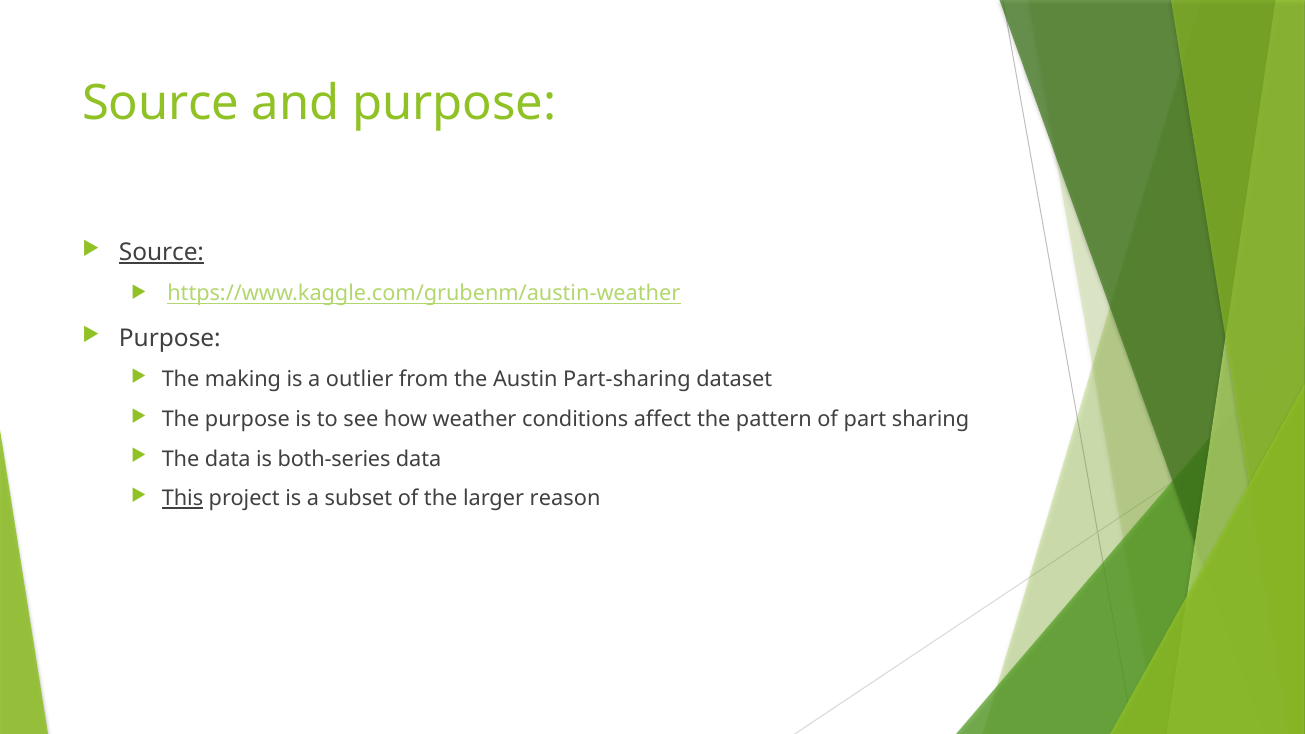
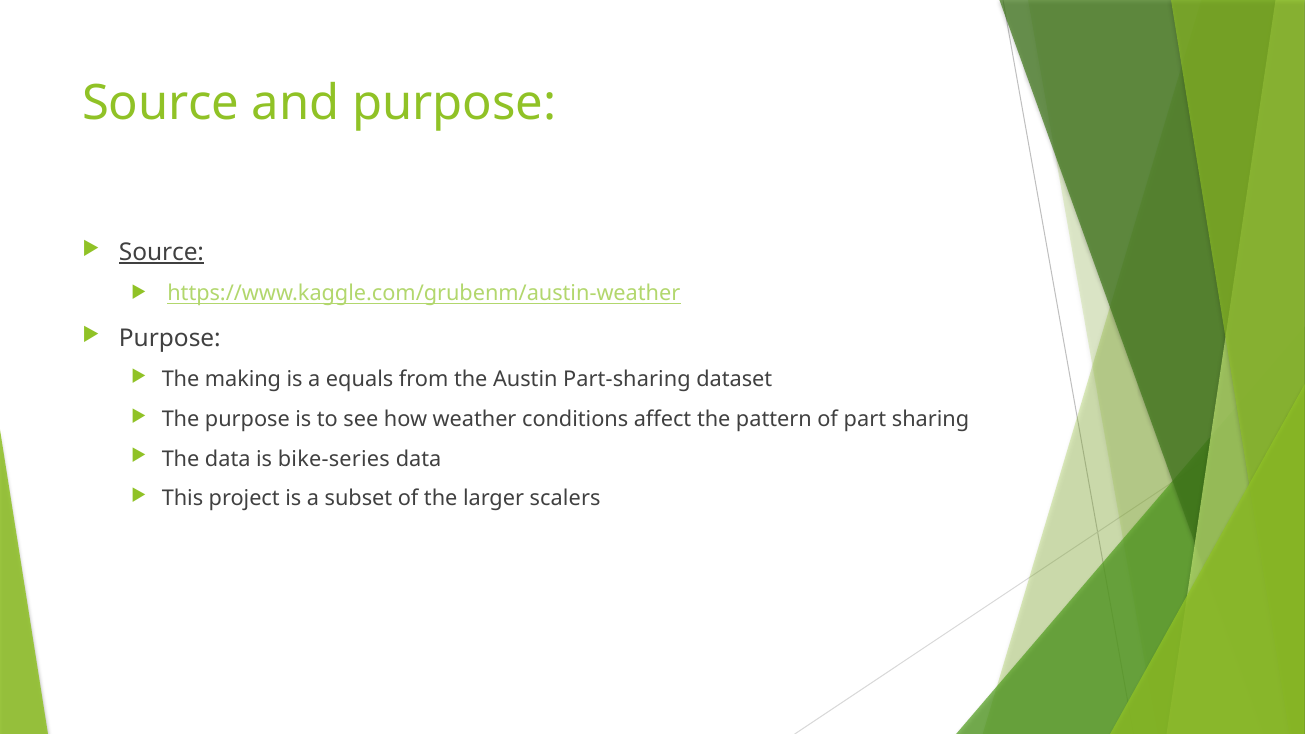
outlier: outlier -> equals
both-series: both-series -> bike-series
This underline: present -> none
reason: reason -> scalers
